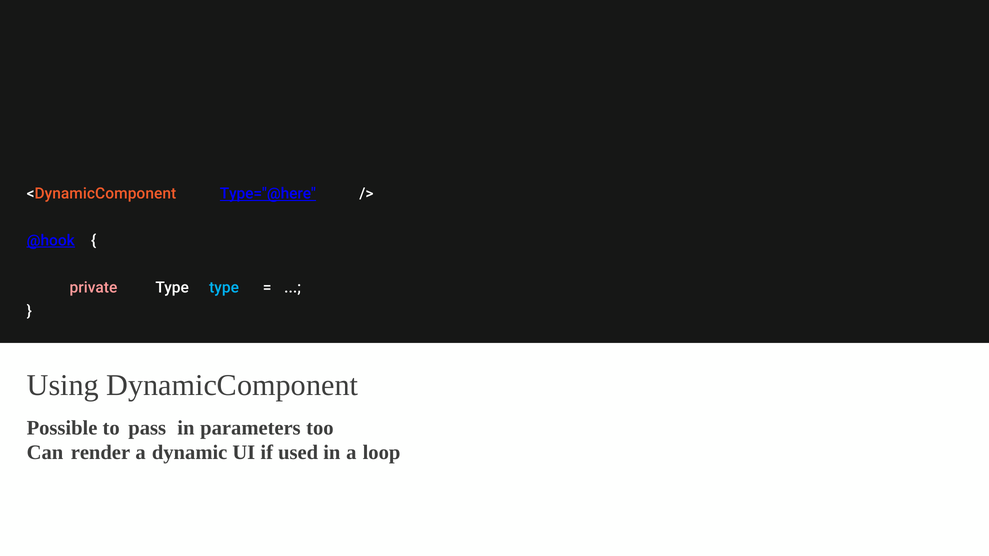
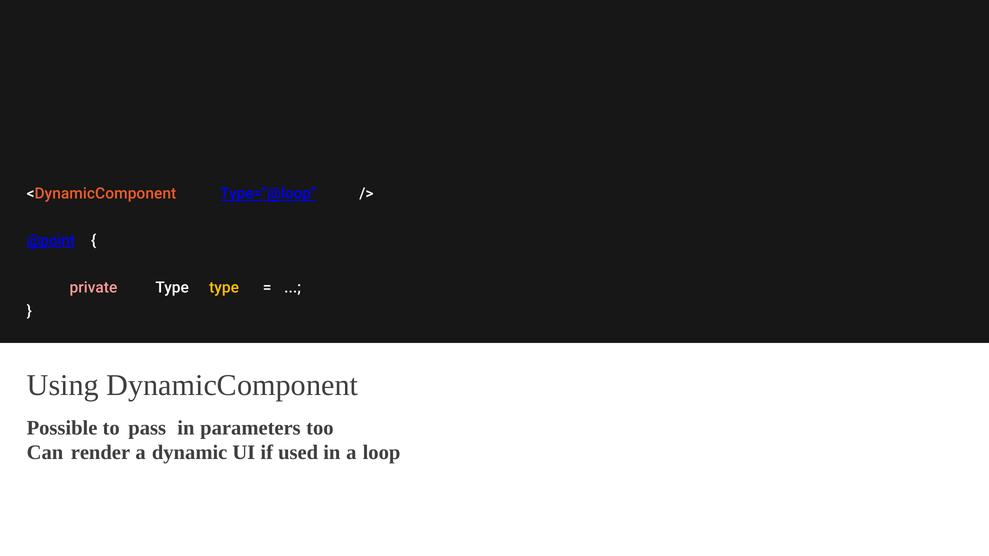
Type="@here: Type="@here -> Type="@loop
@hook: @hook -> @point
type at (224, 288) colour: light blue -> yellow
